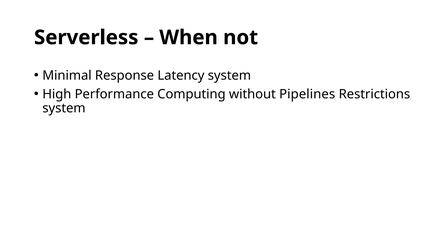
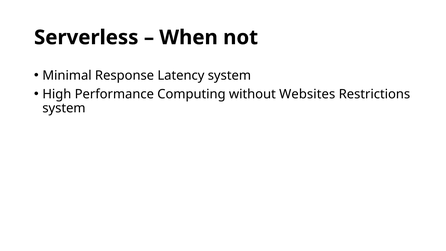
Pipelines: Pipelines -> Websites
